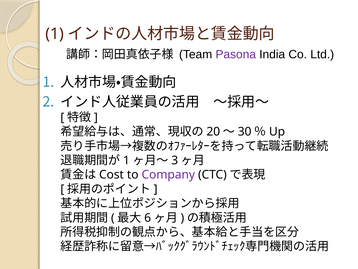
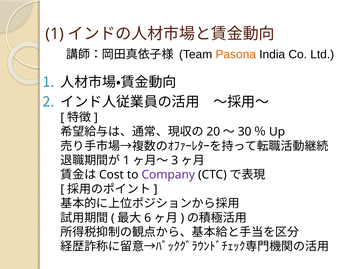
Pasona colour: purple -> orange
